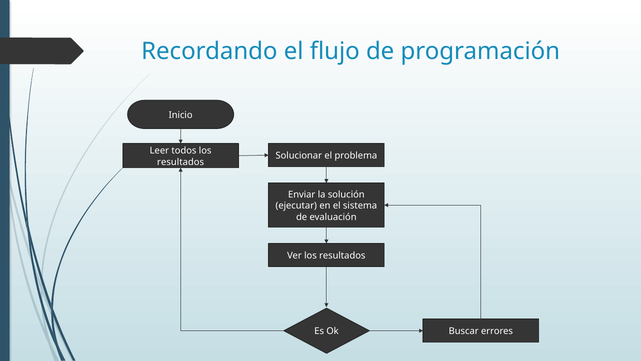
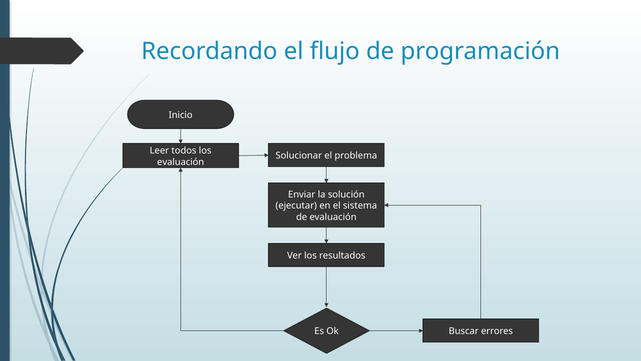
resultados at (181, 162): resultados -> evaluación
